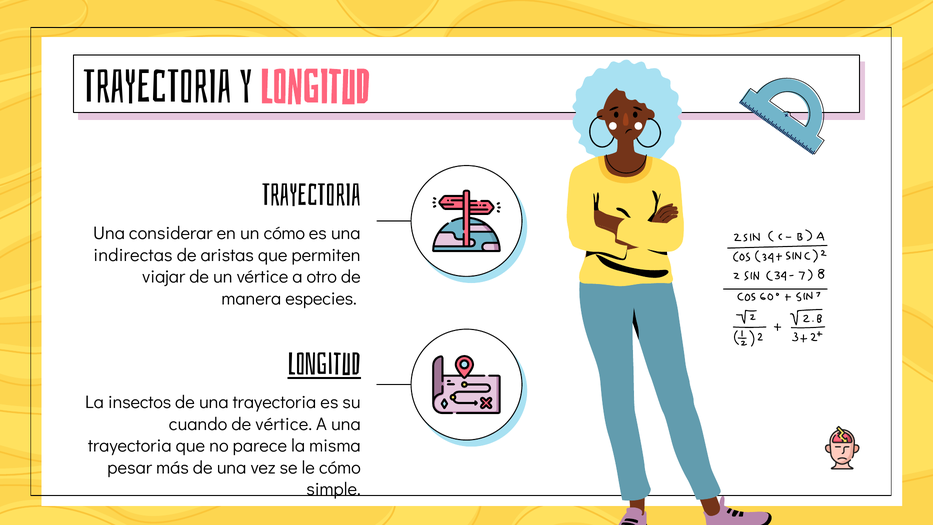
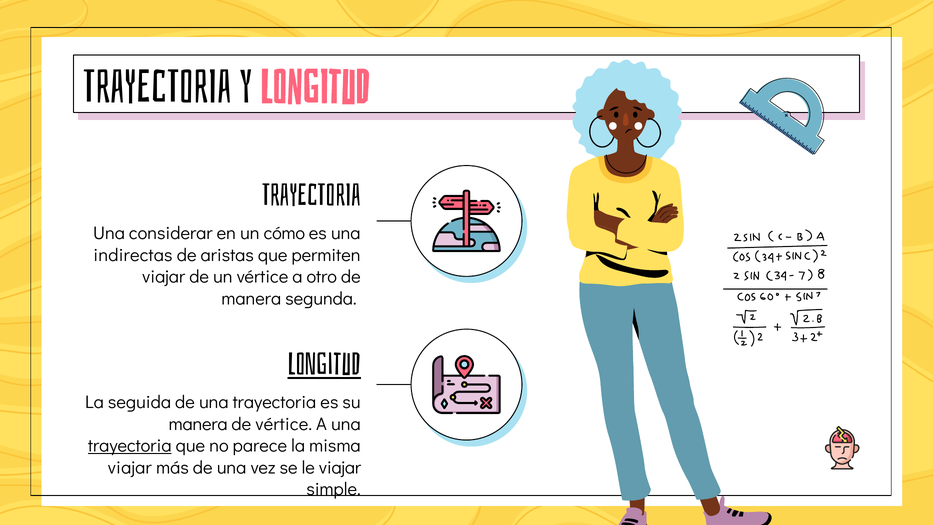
especies: especies -> segunda
insectos: insectos -> seguida
cuando at (198, 424): cuando -> manera
trayectoria at (130, 446) underline: none -> present
pesar at (130, 467): pesar -> viajar
le cómo: cómo -> viajar
